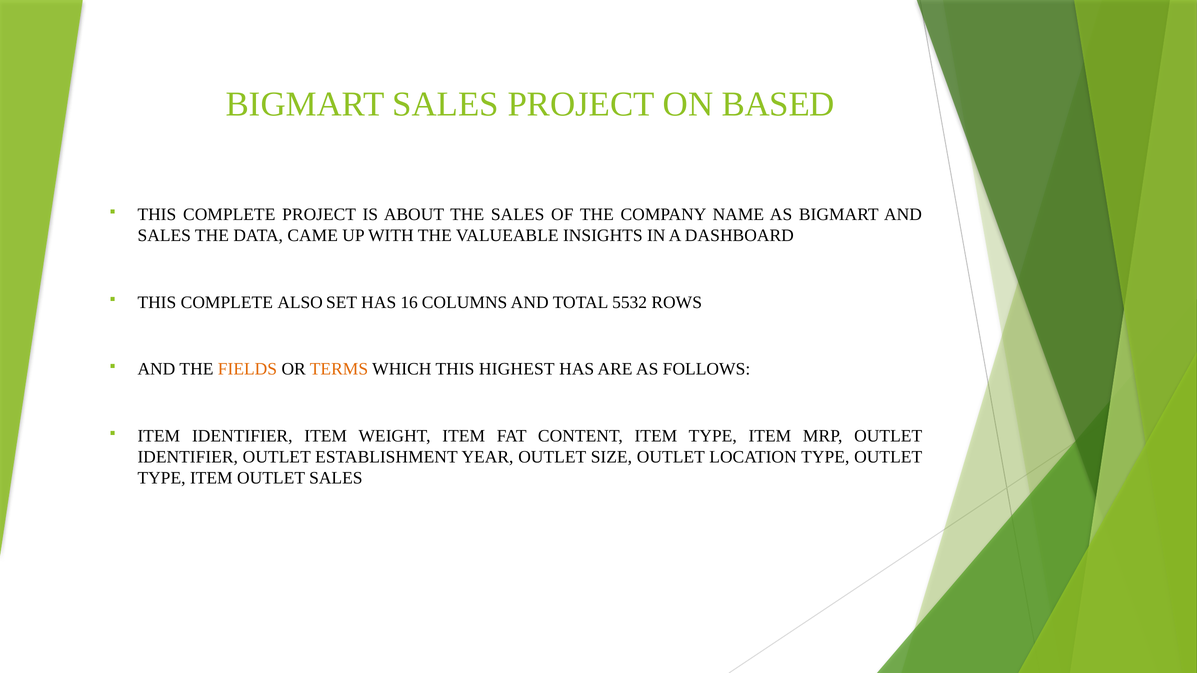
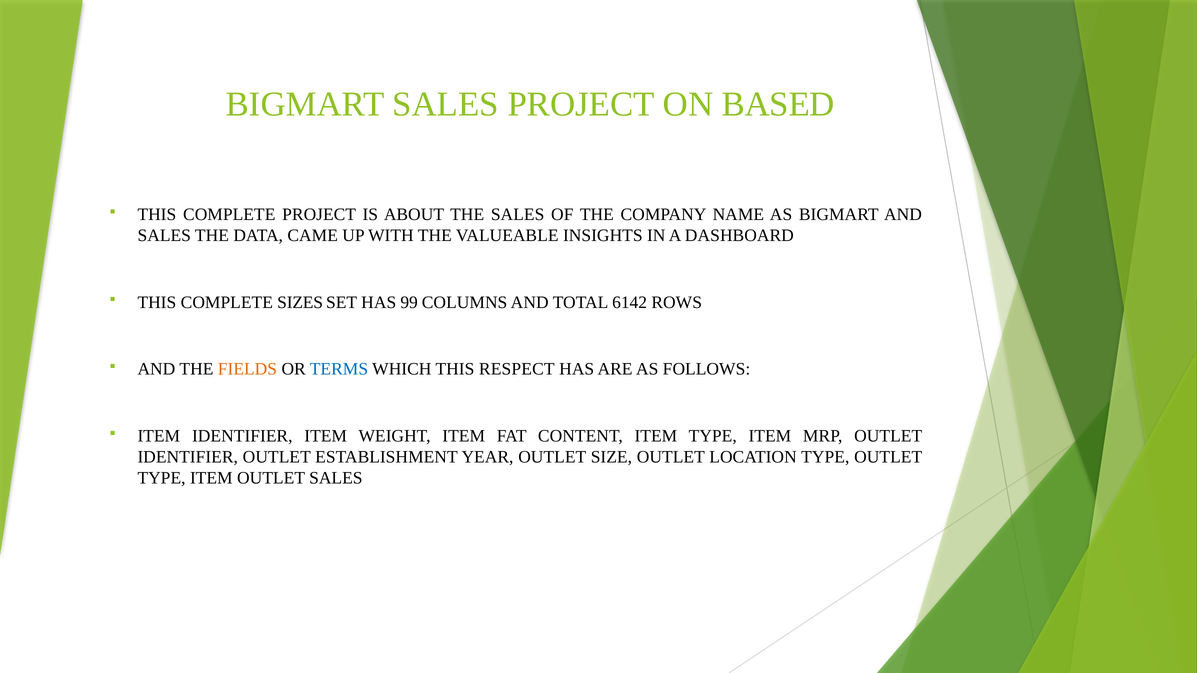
ALSO: ALSO -> SIZES
16: 16 -> 99
5532: 5532 -> 6142
TERMS colour: orange -> blue
HIGHEST: HIGHEST -> RESPECT
